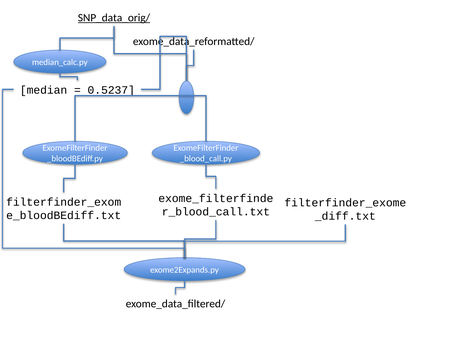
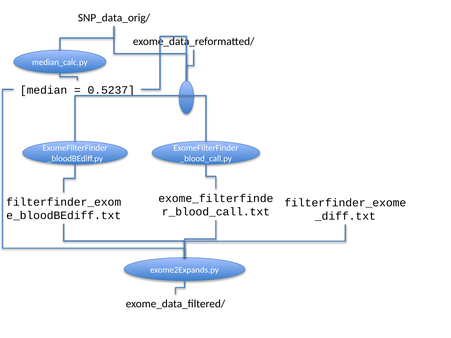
SNP_data_orig/ underline: present -> none
